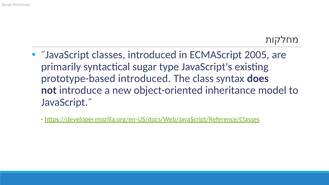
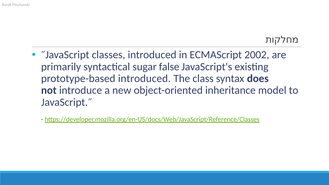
2005: 2005 -> 2002
type: type -> false
